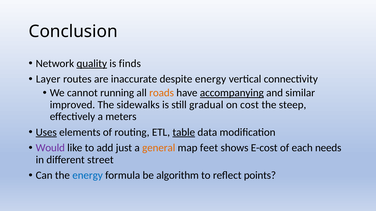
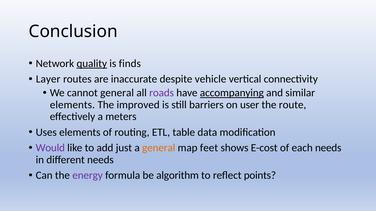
despite energy: energy -> vehicle
cannot running: running -> general
roads colour: orange -> purple
improved at (72, 105): improved -> elements
sidewalks: sidewalks -> improved
gradual: gradual -> barriers
cost: cost -> user
steep: steep -> route
Uses underline: present -> none
table underline: present -> none
different street: street -> needs
energy at (88, 176) colour: blue -> purple
